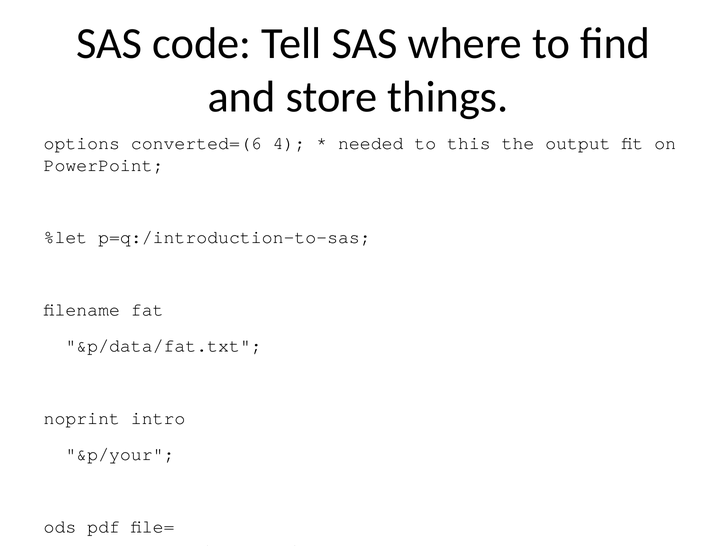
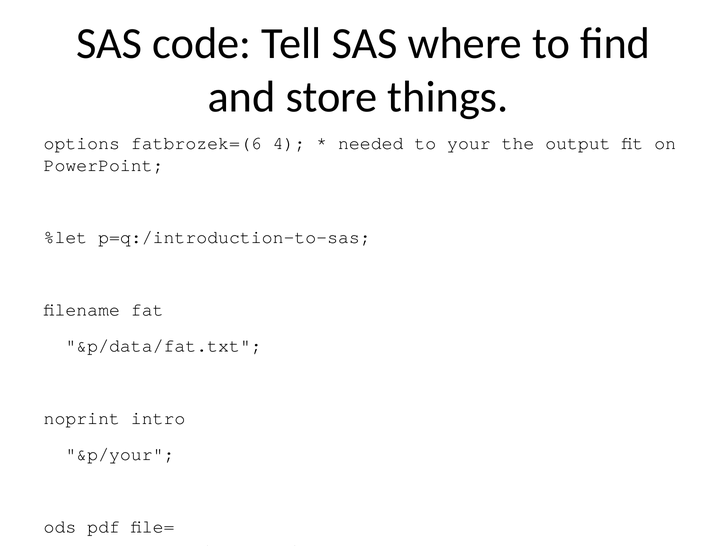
converted=(6: converted=(6 -> fatbrozek=(6
this: this -> your
